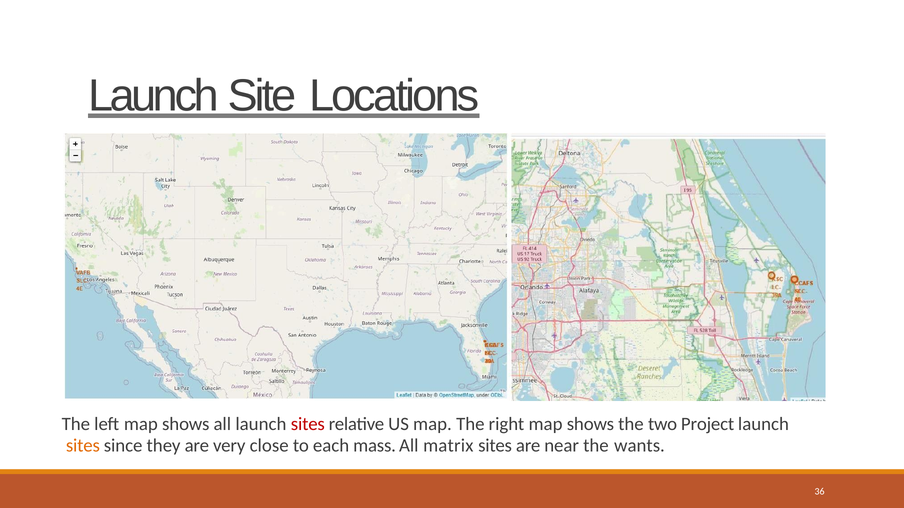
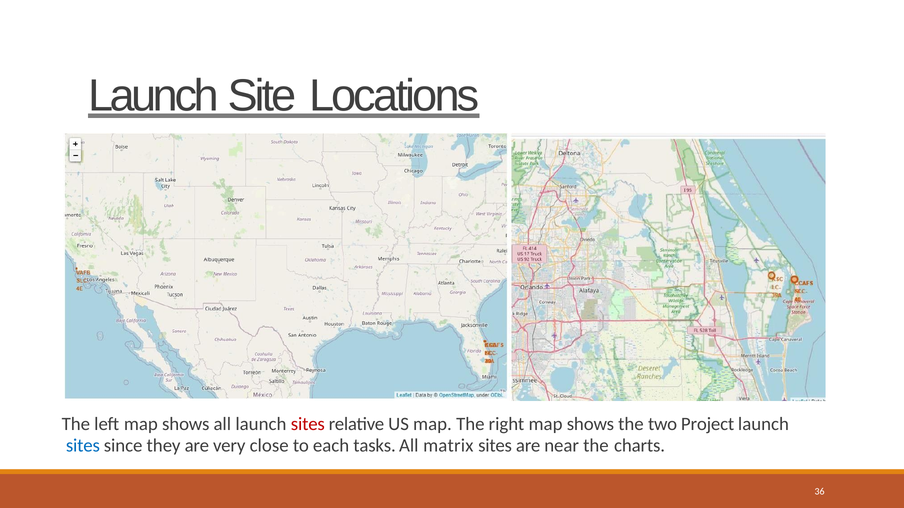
sites at (83, 446) colour: orange -> blue
mass: mass -> tasks
wants: wants -> charts
